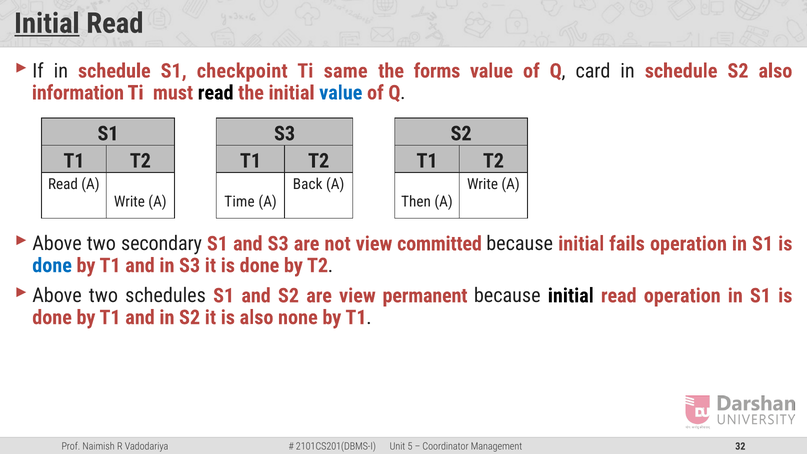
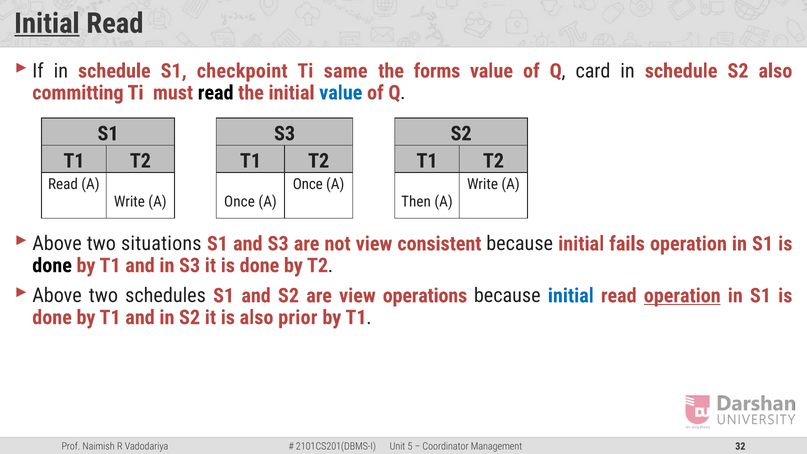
information: information -> committing
Back at (308, 184): Back -> Once
Time at (239, 202): Time -> Once
secondary: secondary -> situations
committed: committed -> consistent
done at (52, 265) colour: blue -> black
permanent: permanent -> operations
initial at (571, 296) colour: black -> blue
operation at (682, 296) underline: none -> present
none: none -> prior
